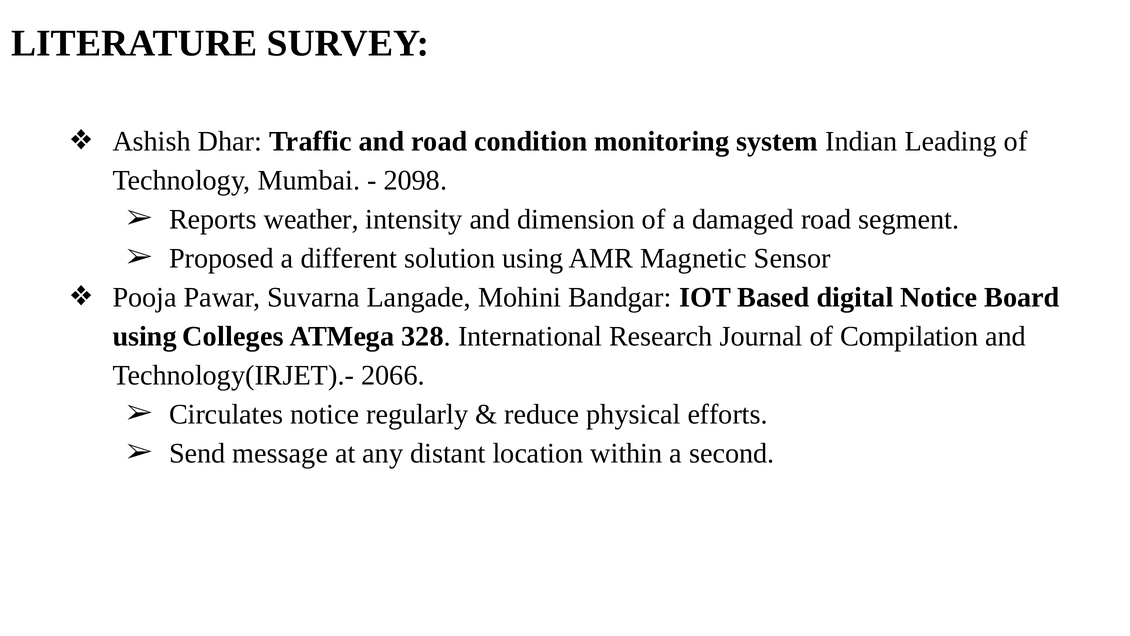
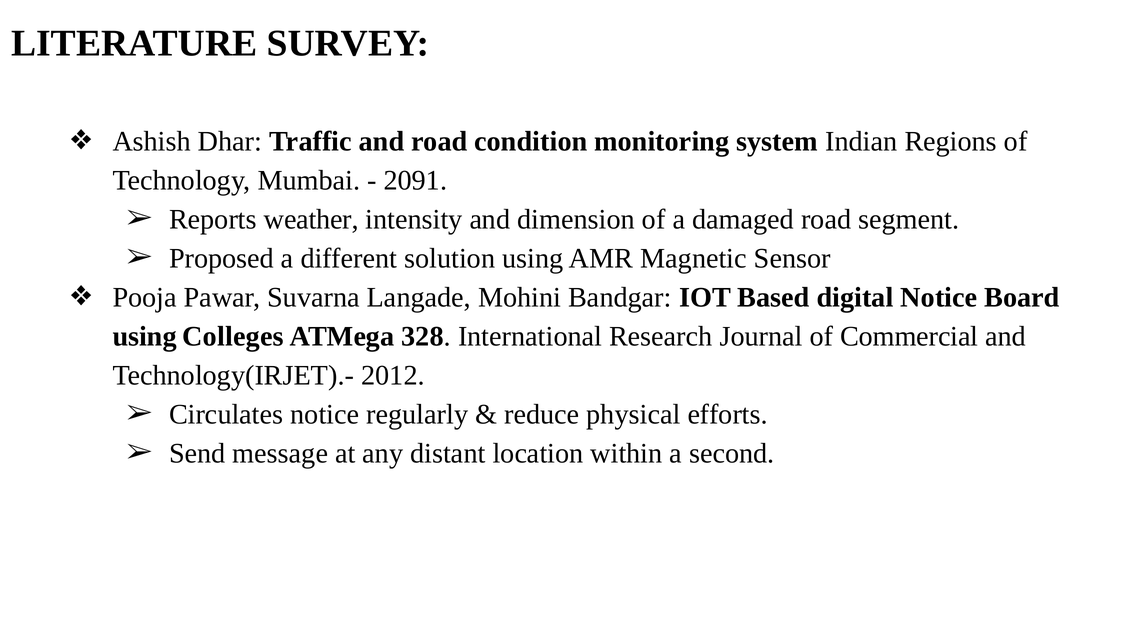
Leading: Leading -> Regions
2098: 2098 -> 2091
Compilation: Compilation -> Commercial
2066: 2066 -> 2012
